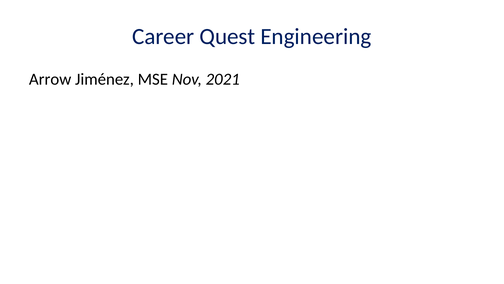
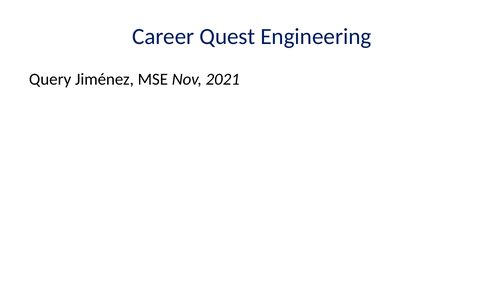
Arrow: Arrow -> Query
